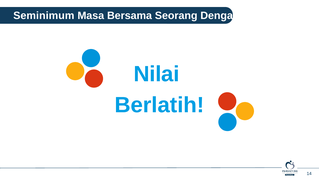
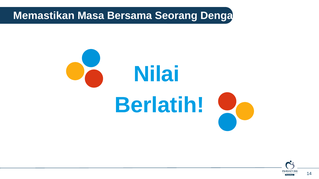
Seminimum: Seminimum -> Memastikan
